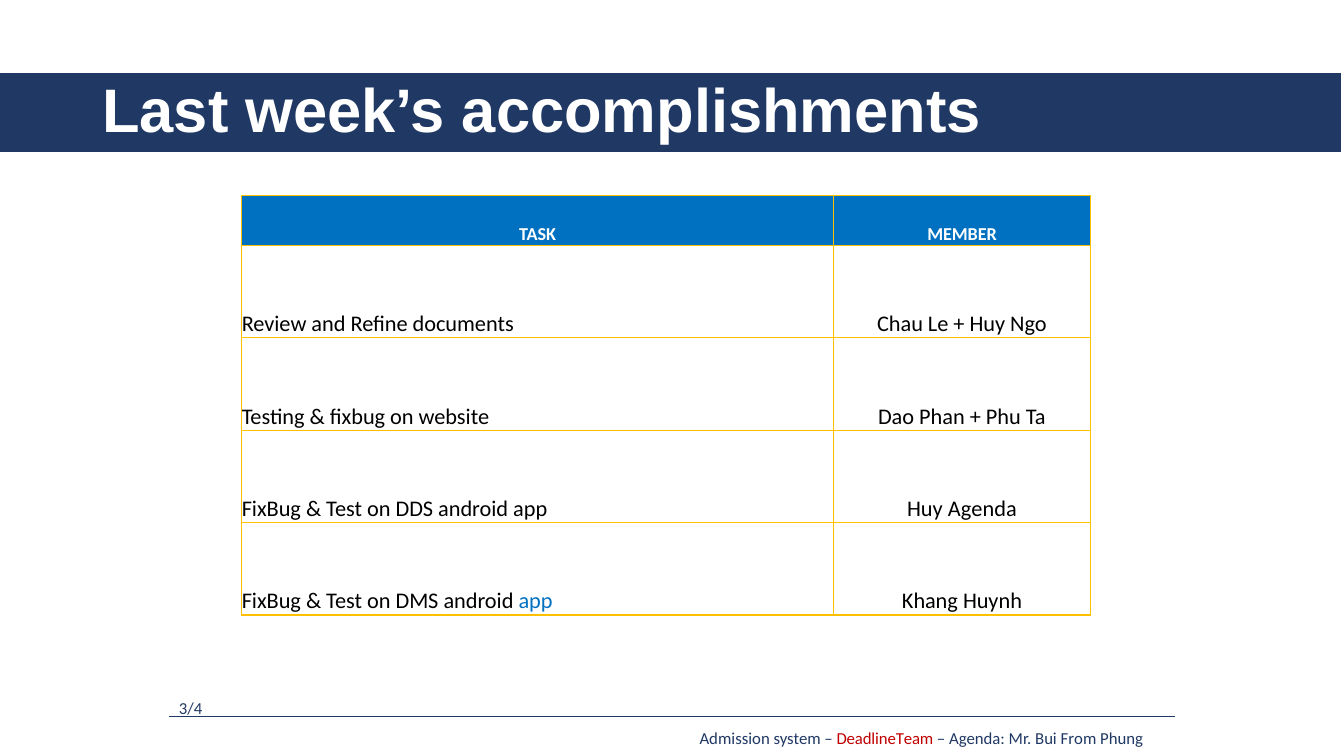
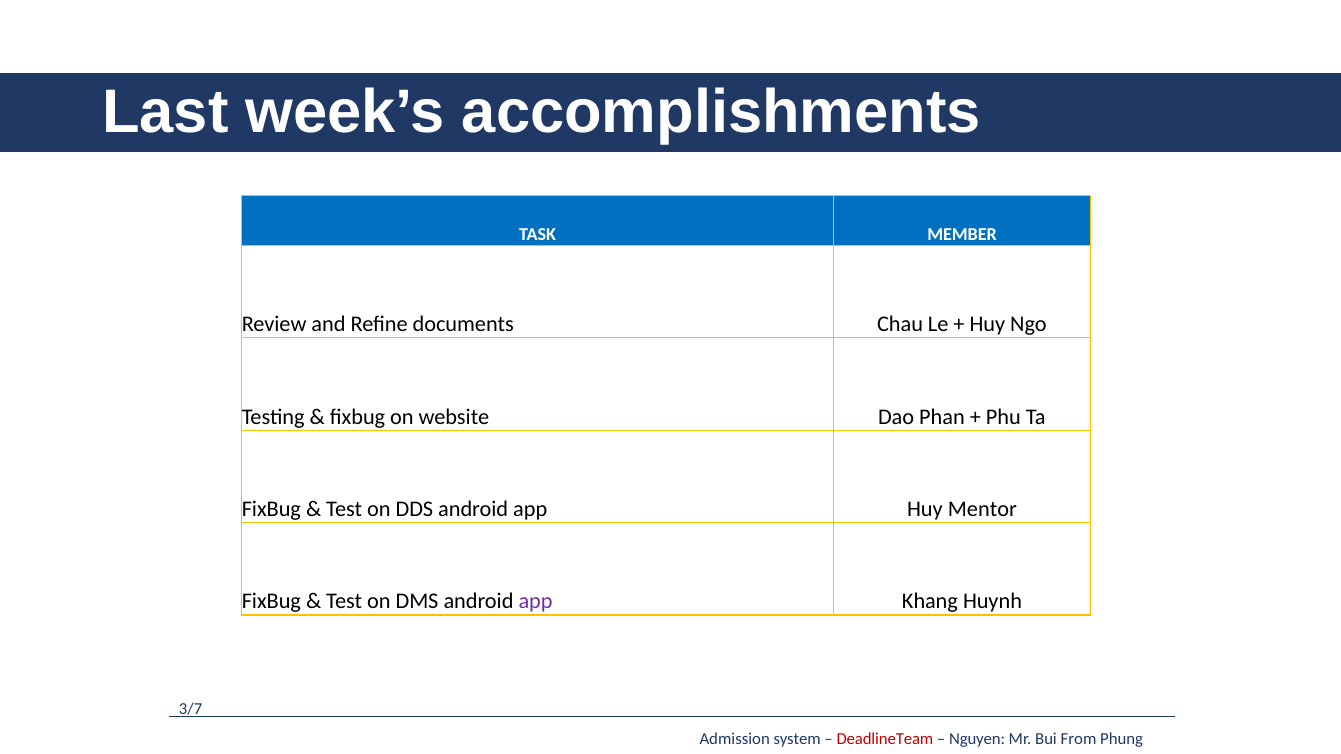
Huy Agenda: Agenda -> Mentor
app at (536, 602) colour: blue -> purple
3/4: 3/4 -> 3/7
Agenda at (977, 740): Agenda -> Nguyen
